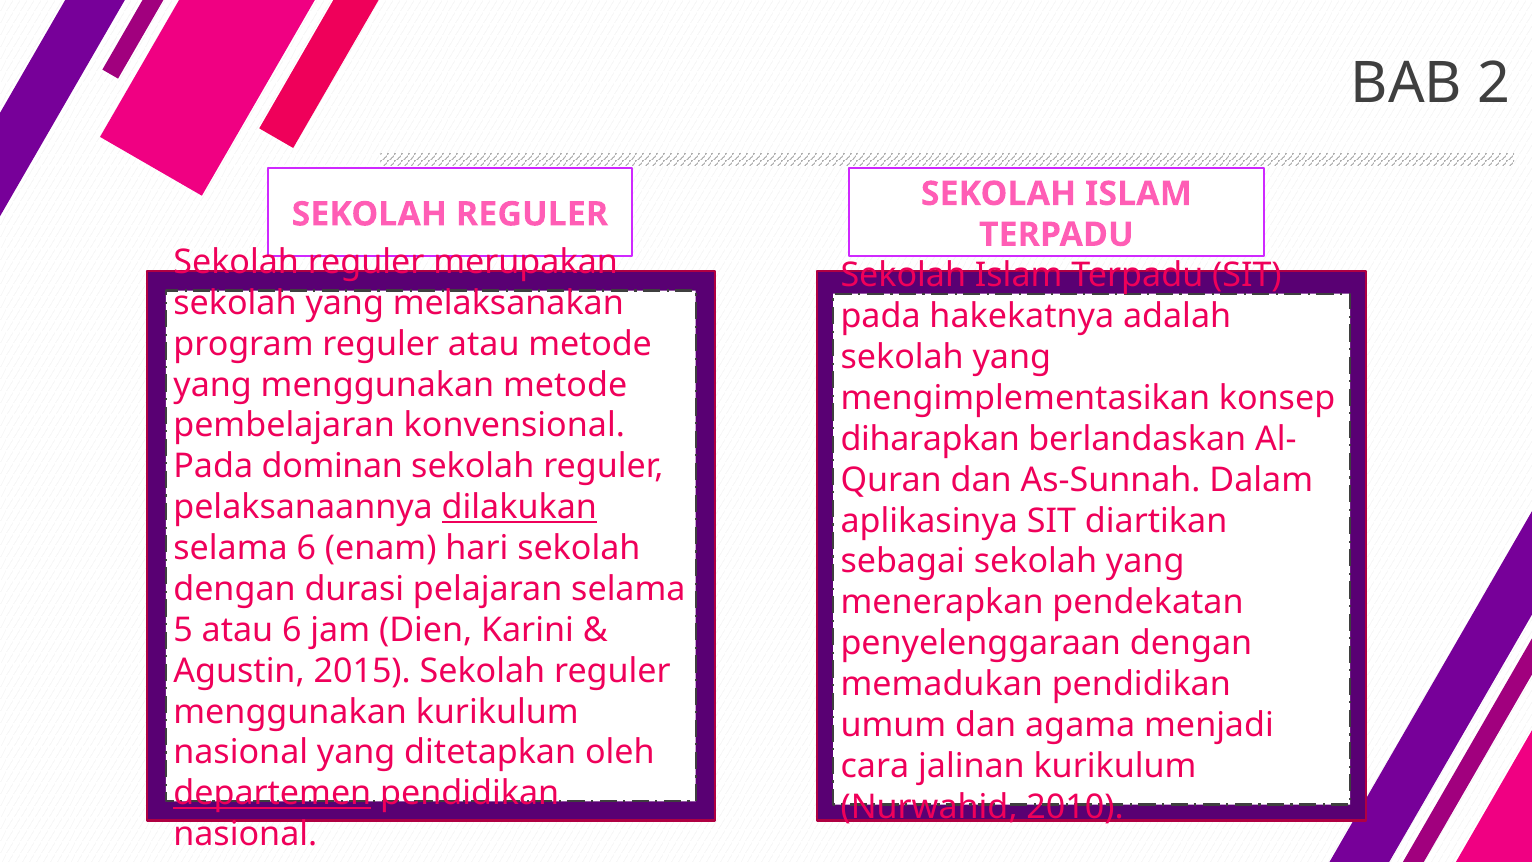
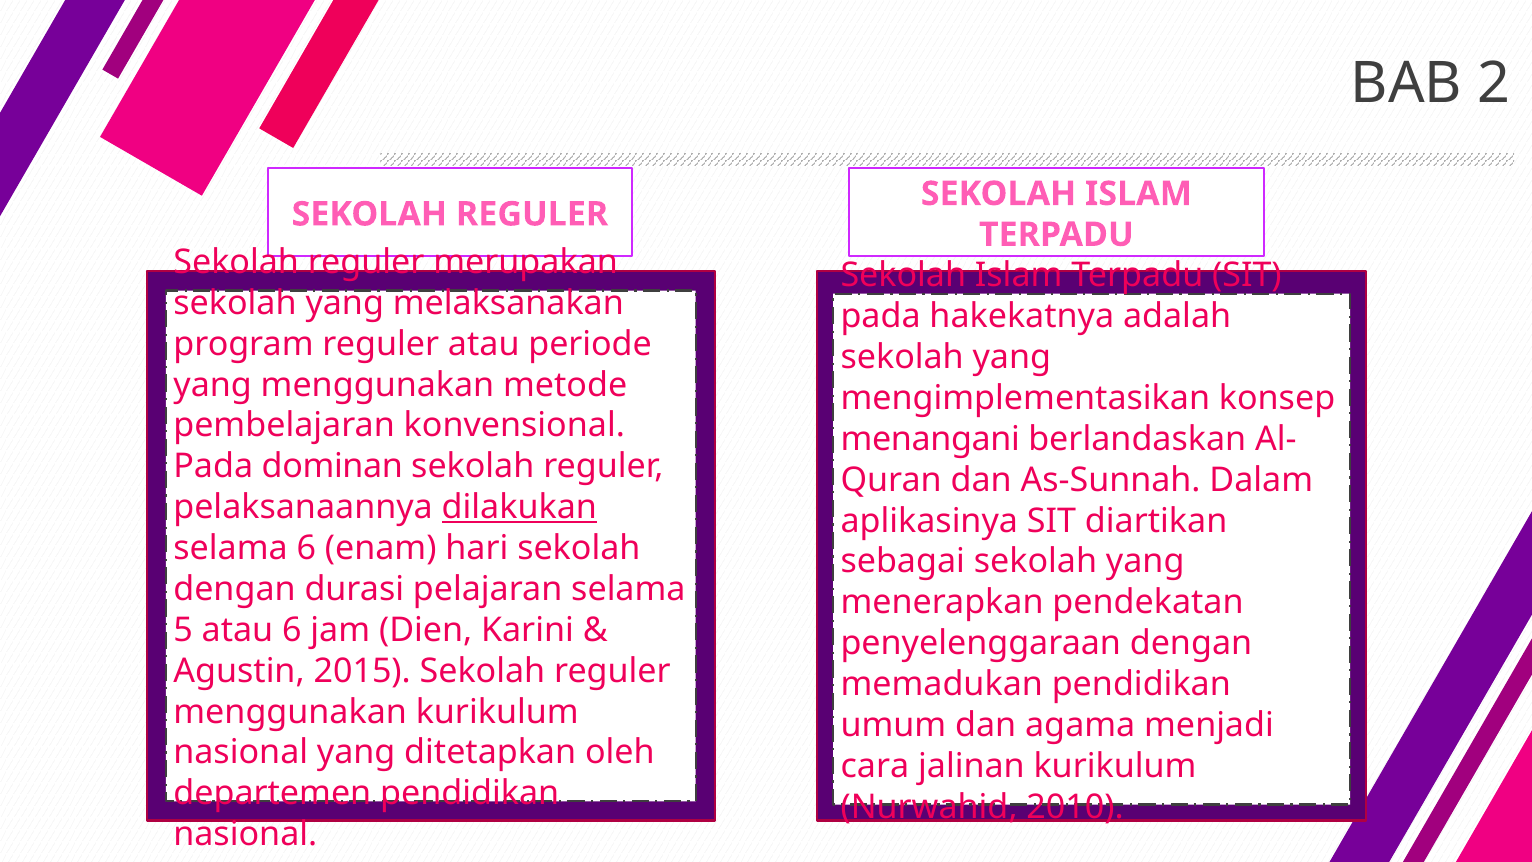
atau metode: metode -> periode
diharapkan: diharapkan -> menangani
departemen underline: present -> none
